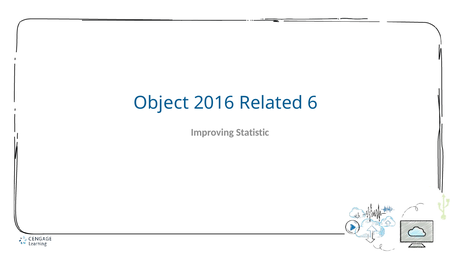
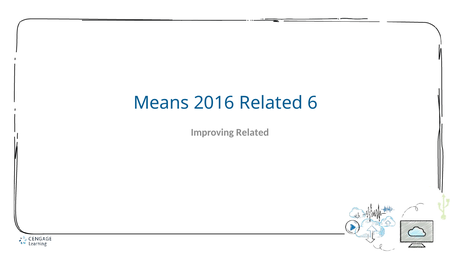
Object: Object -> Means
Improving Statistic: Statistic -> Related
